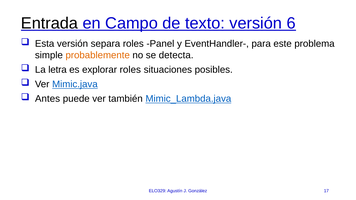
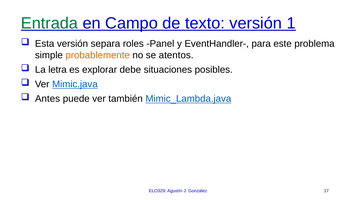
Entrada colour: black -> green
6: 6 -> 1
detecta: detecta -> atentos
explorar roles: roles -> debe
